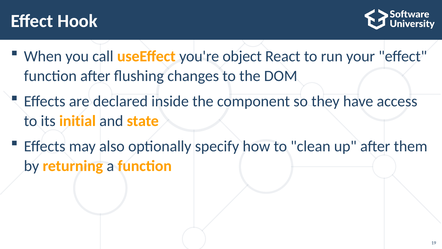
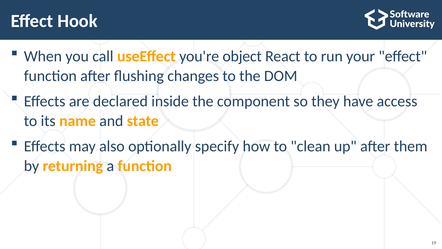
initial: initial -> name
